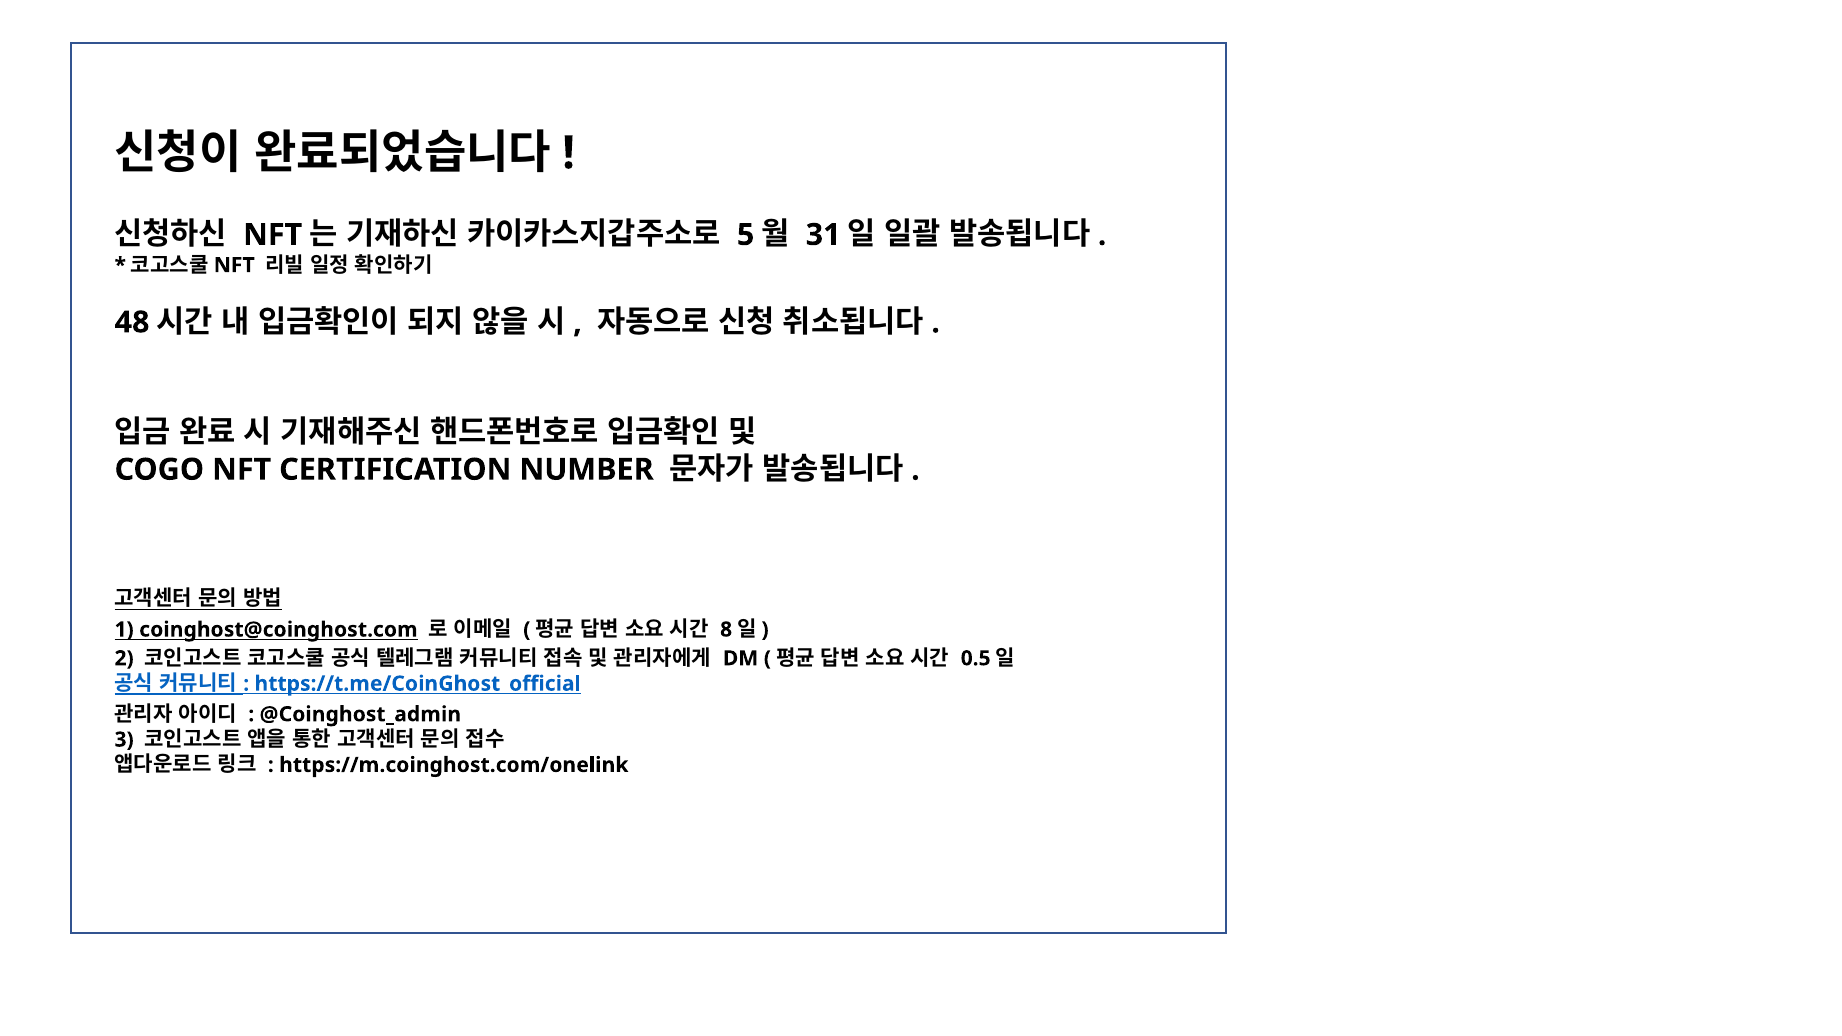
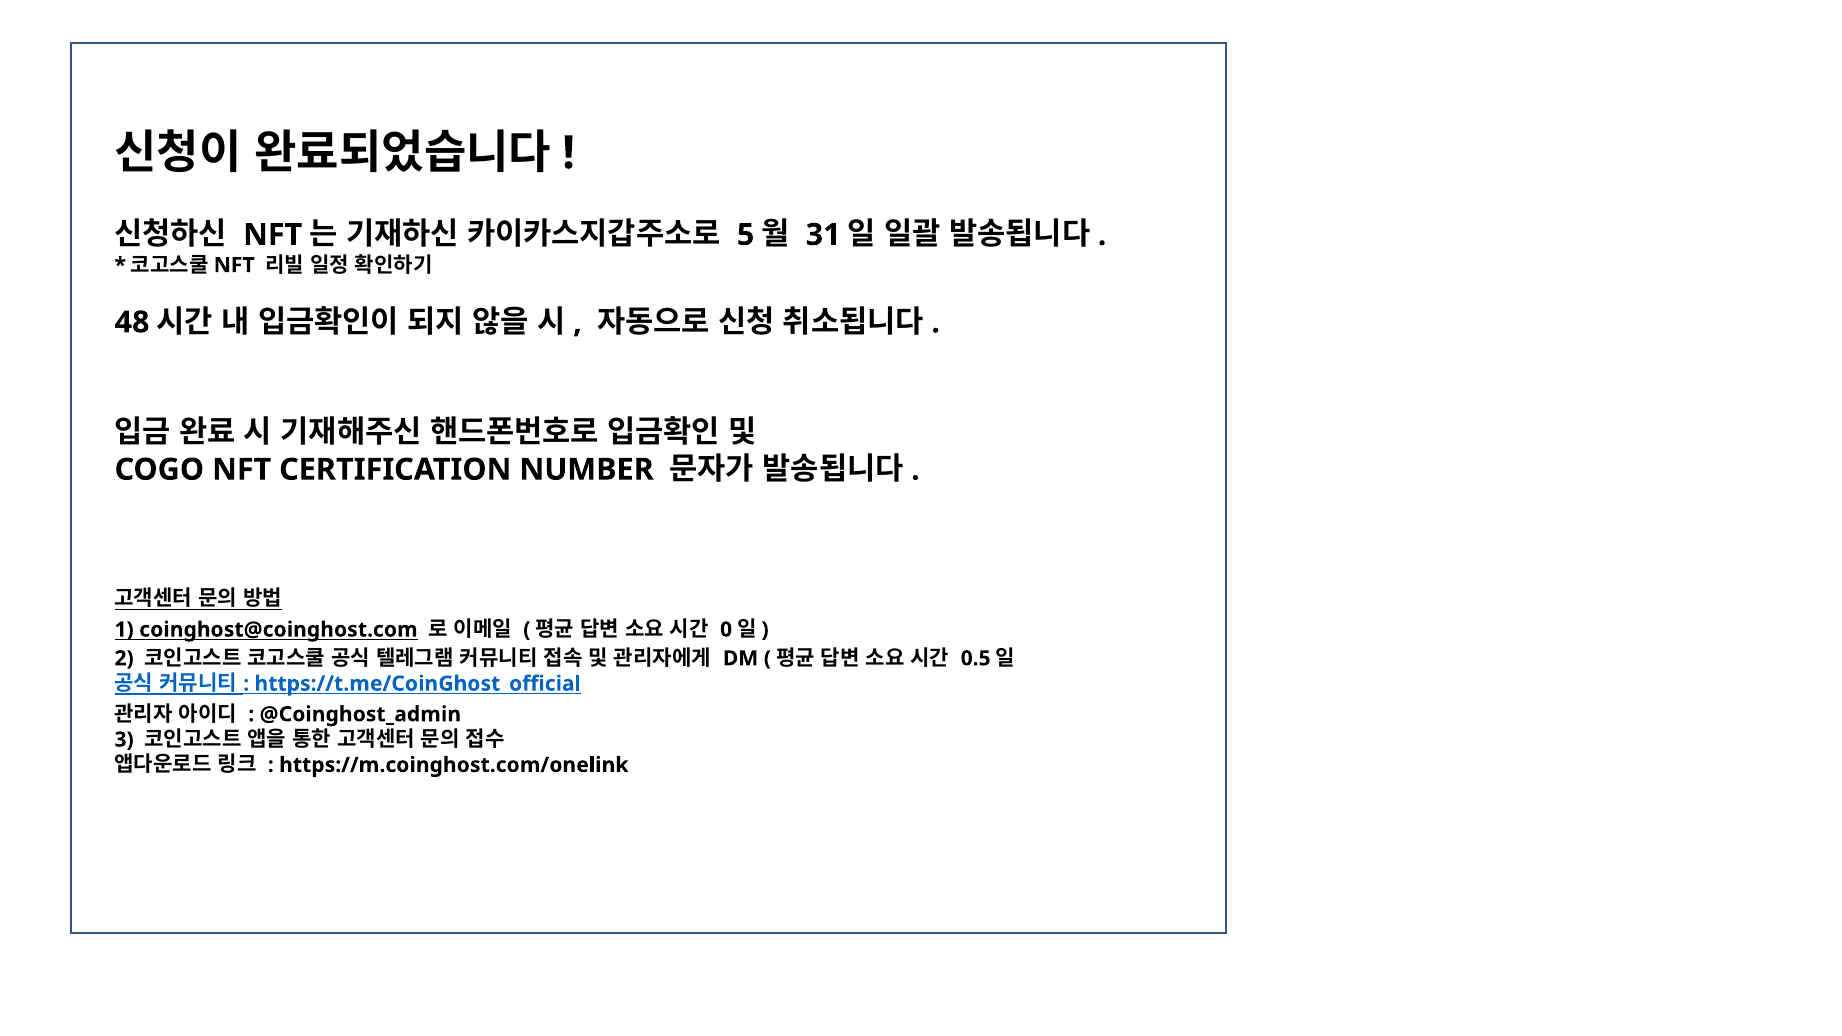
8: 8 -> 0
